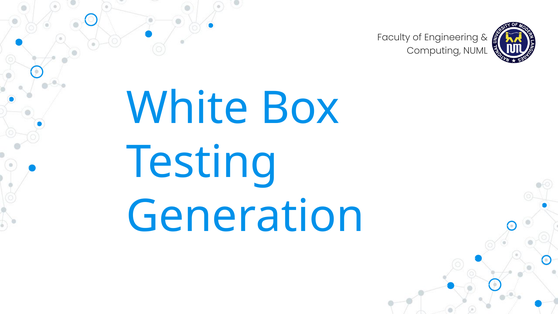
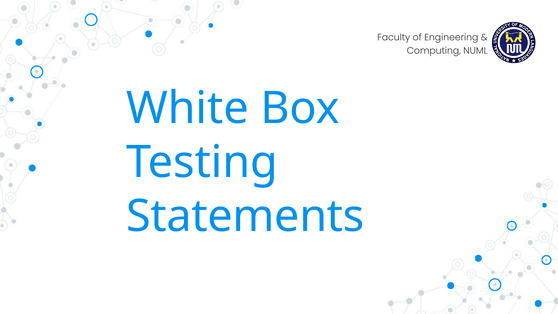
Generation: Generation -> Statements
